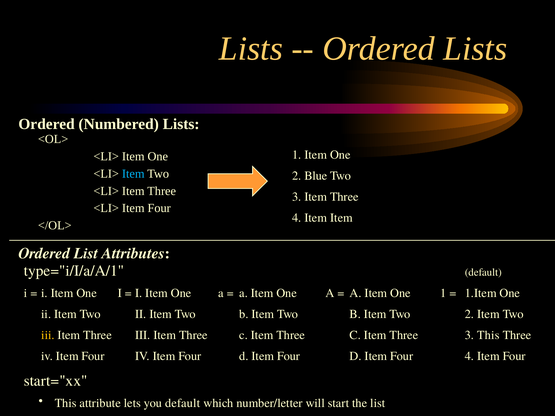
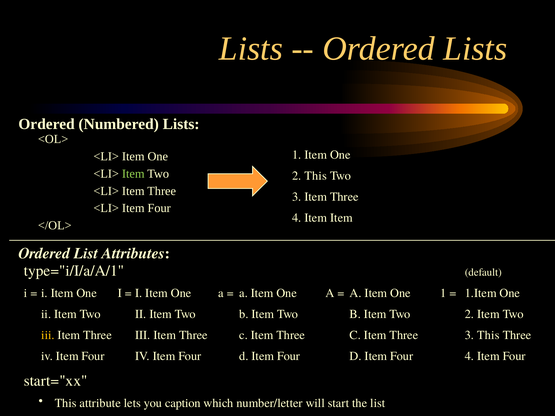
Item at (133, 174) colour: light blue -> light green
2 Blue: Blue -> This
you default: default -> caption
